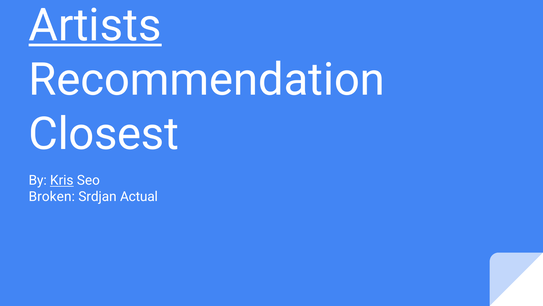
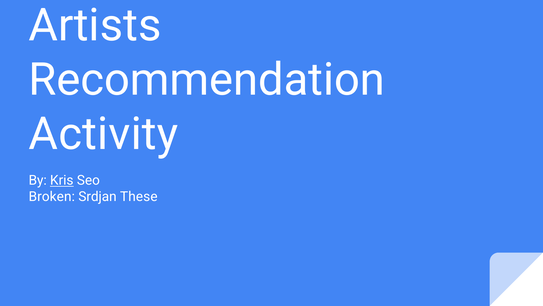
Artists underline: present -> none
Closest: Closest -> Activity
Actual: Actual -> These
